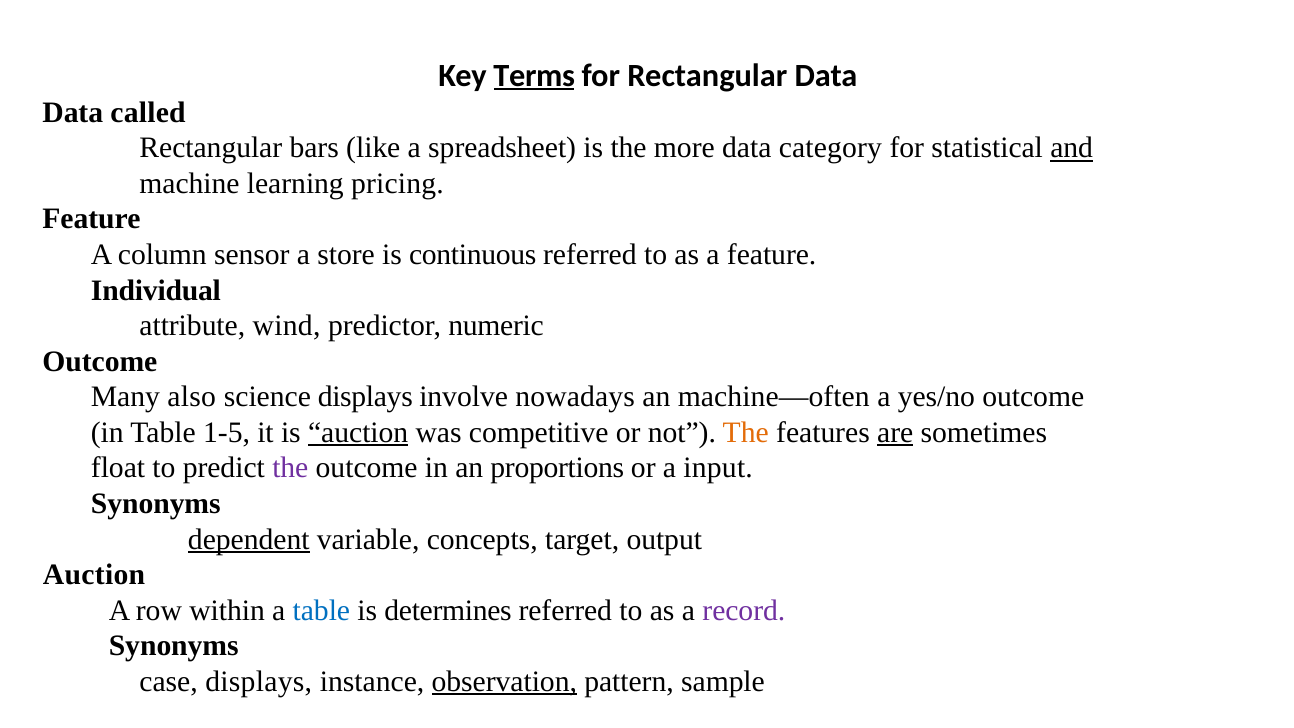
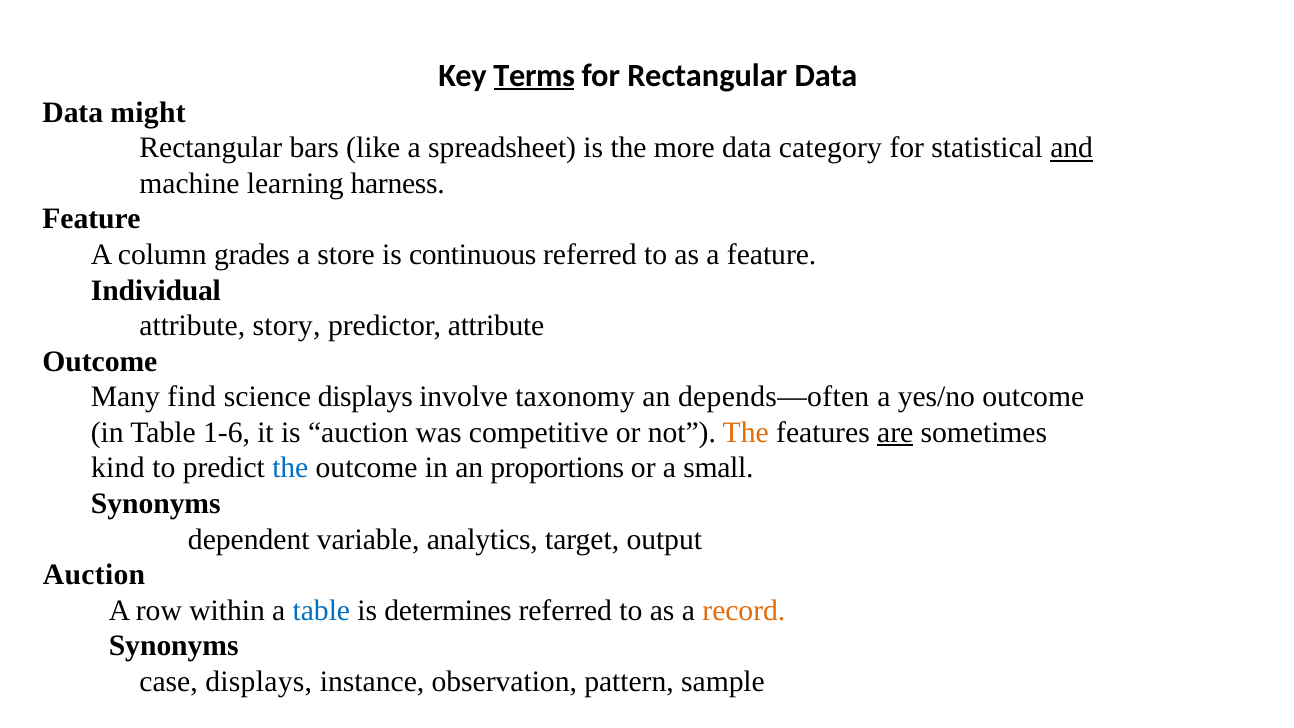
called: called -> might
pricing: pricing -> harness
sensor: sensor -> grades
wind: wind -> story
predictor numeric: numeric -> attribute
also: also -> find
nowadays: nowadays -> taxonomy
machine—often: machine—often -> depends—often
1-5: 1-5 -> 1-6
auction at (358, 432) underline: present -> none
float: float -> kind
the at (290, 468) colour: purple -> blue
input: input -> small
dependent underline: present -> none
concepts: concepts -> analytics
record colour: purple -> orange
observation underline: present -> none
